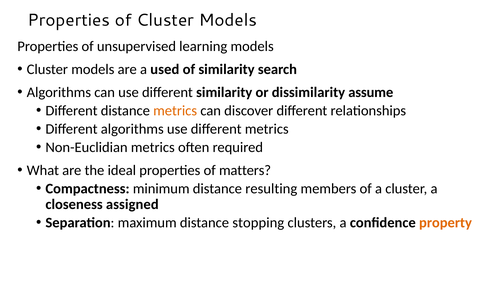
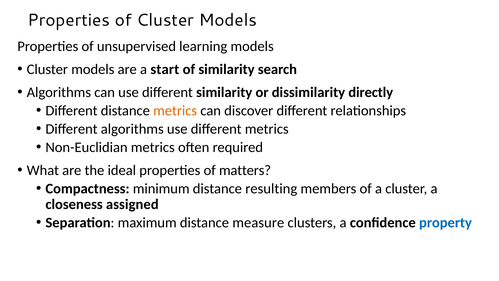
used: used -> start
assume: assume -> directly
stopping: stopping -> measure
property colour: orange -> blue
